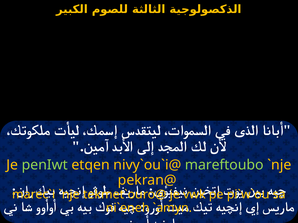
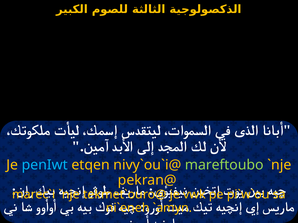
penIwt colour: light green -> light blue
